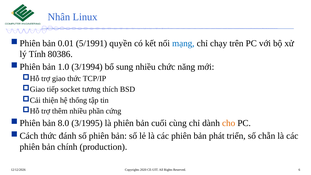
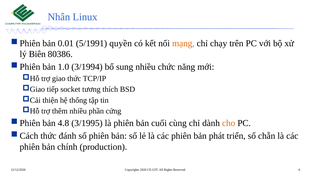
mạng colour: blue -> orange
Tính: Tính -> Biên
8.0: 8.0 -> 4.8
